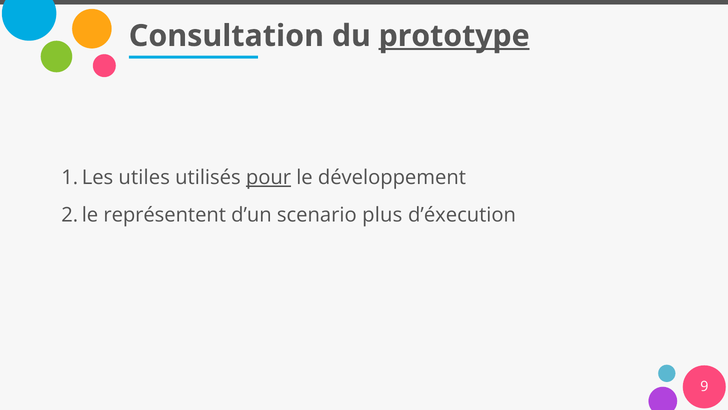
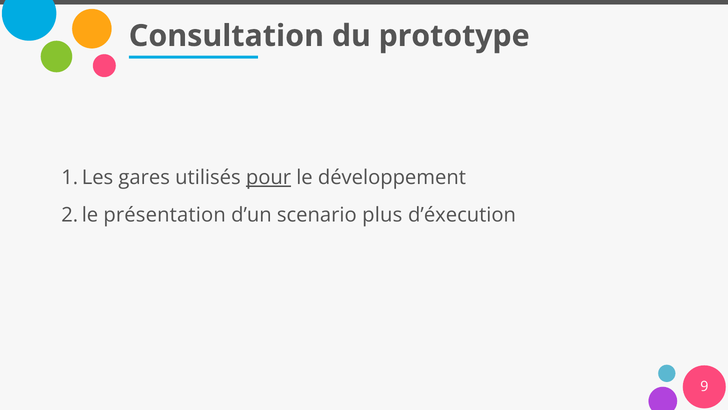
prototype underline: present -> none
utiles: utiles -> gares
représentent: représentent -> présentation
